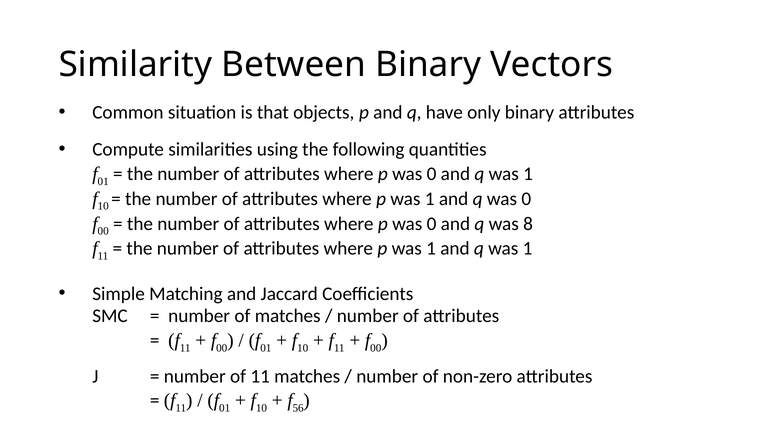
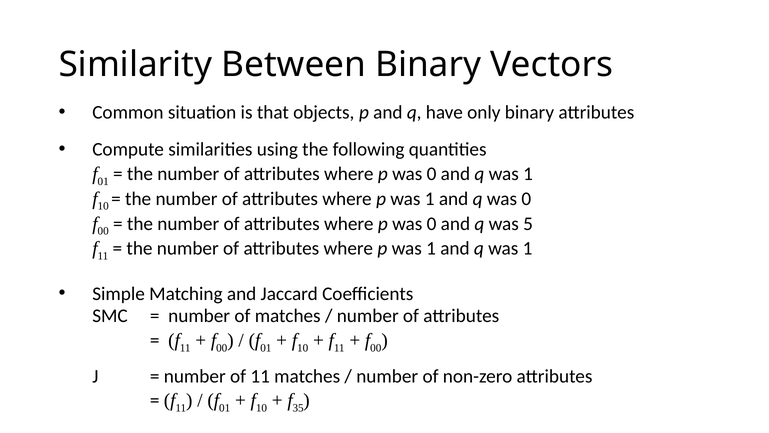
8: 8 -> 5
56: 56 -> 35
